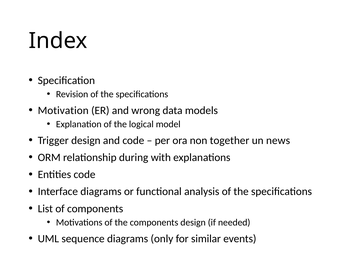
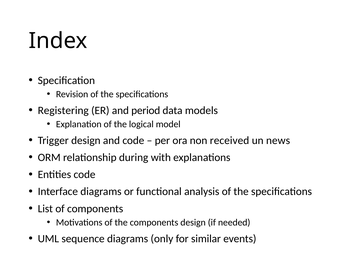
Motivation: Motivation -> Registering
wrong: wrong -> period
together: together -> received
